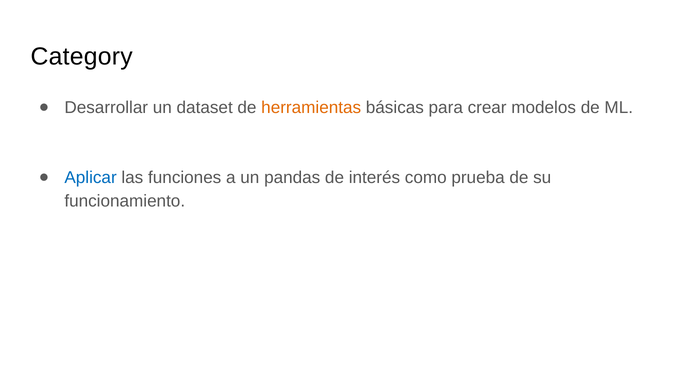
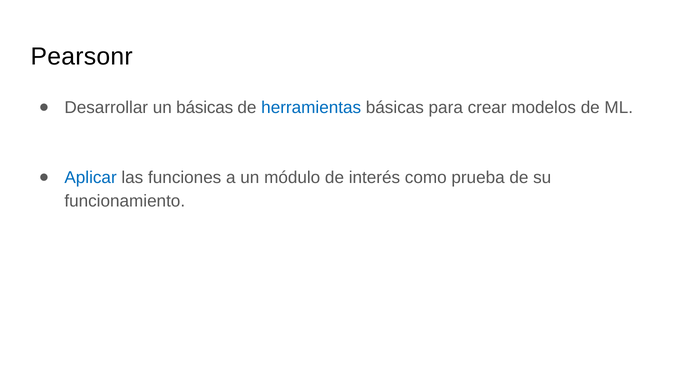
Category: Category -> Pearsonr
un dataset: dataset -> básicas
herramientas colour: orange -> blue
pandas: pandas -> módulo
